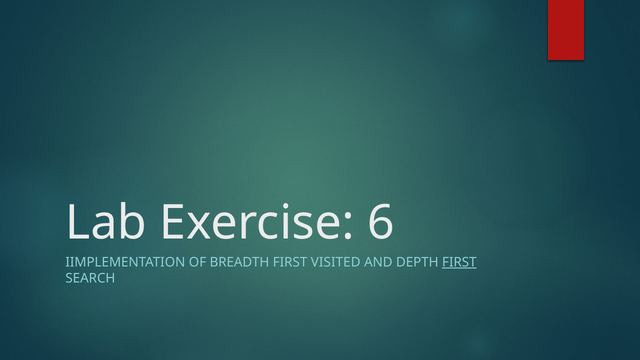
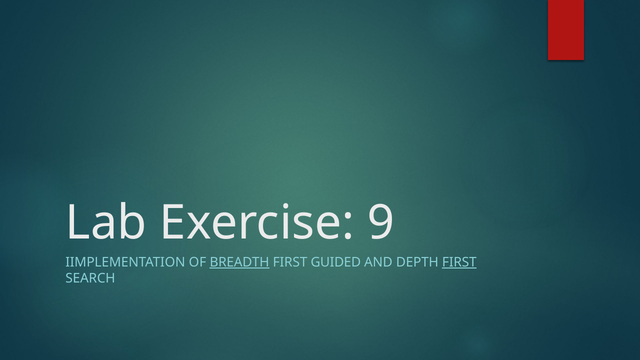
6: 6 -> 9
BREADTH underline: none -> present
VISITED: VISITED -> GUIDED
